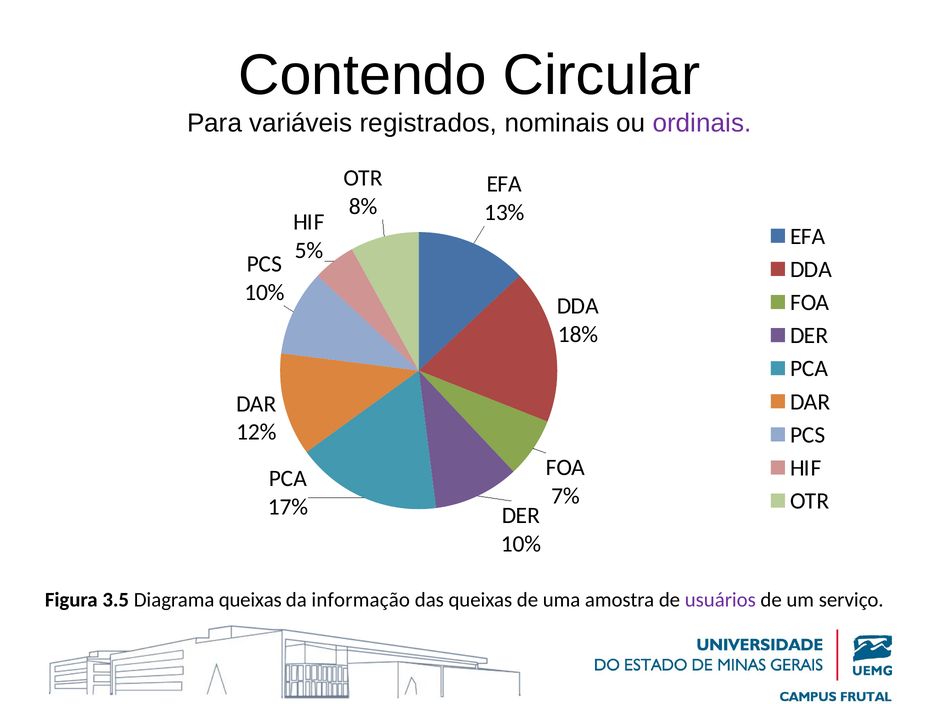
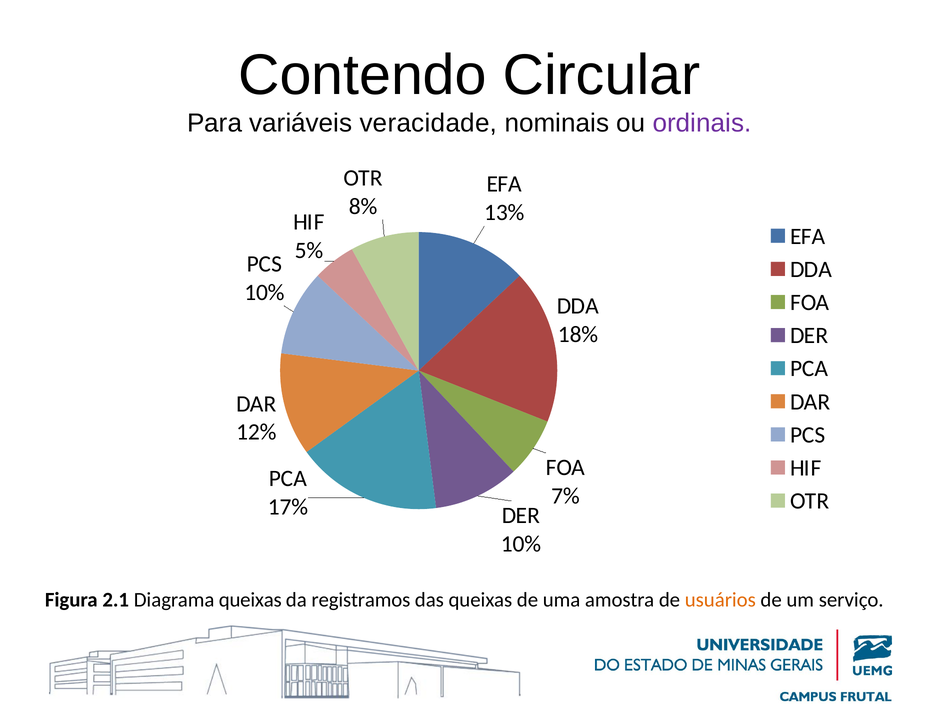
registrados: registrados -> veracidade
3.5: 3.5 -> 2.1
informação: informação -> registramos
usuários colour: purple -> orange
